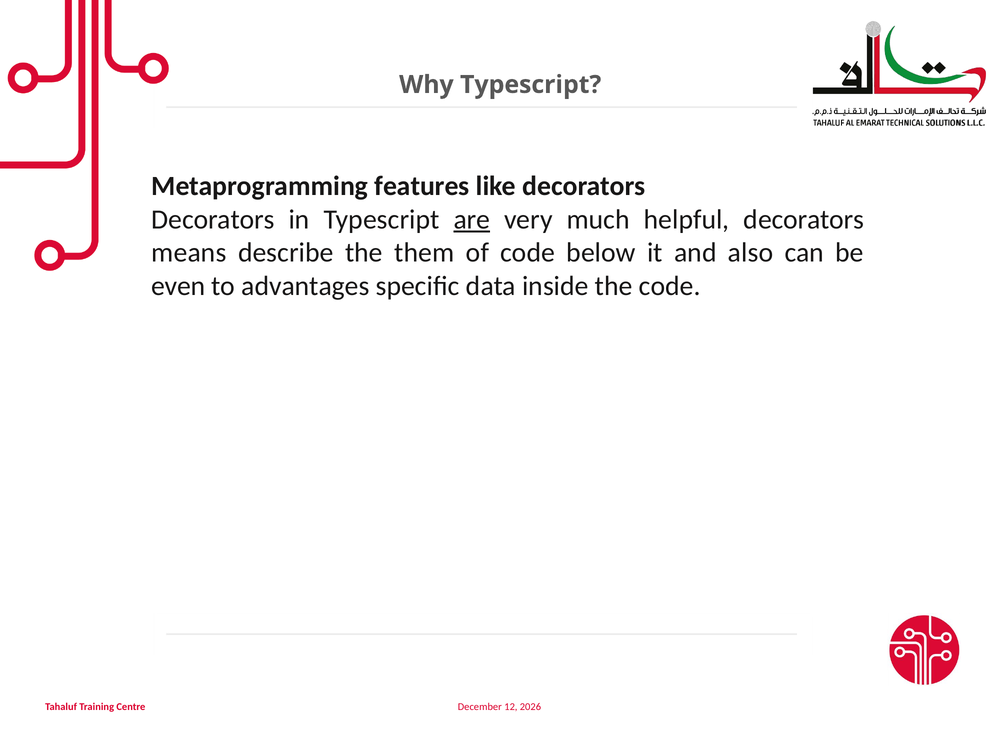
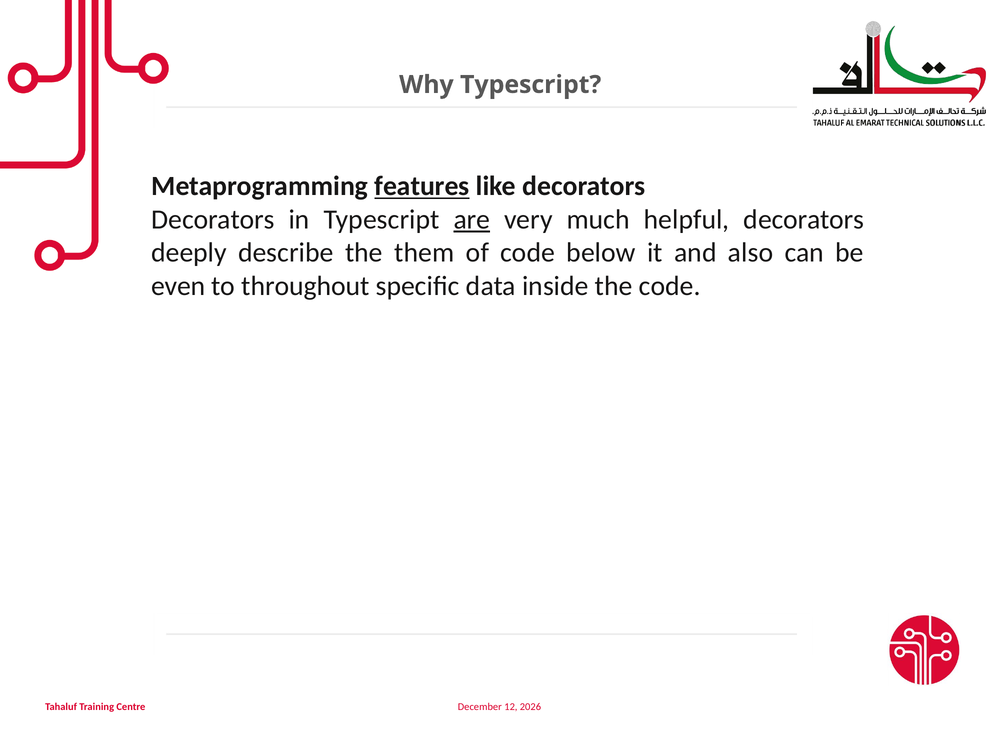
features underline: none -> present
means: means -> deeply
advantages: advantages -> throughout
